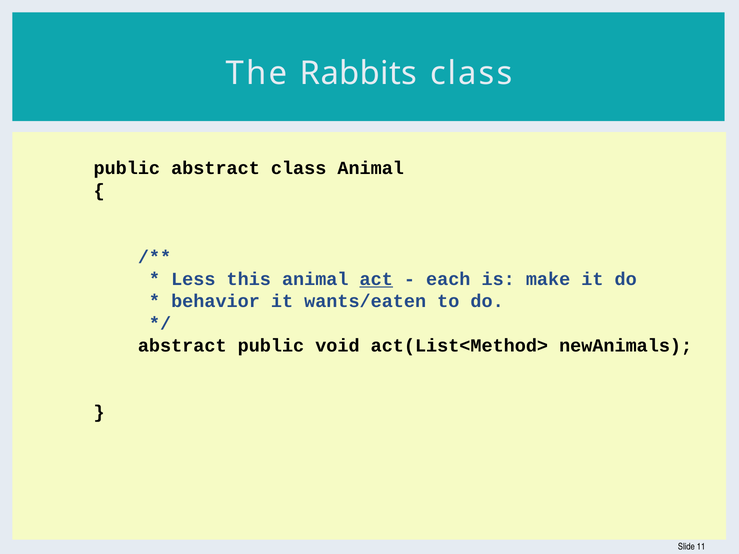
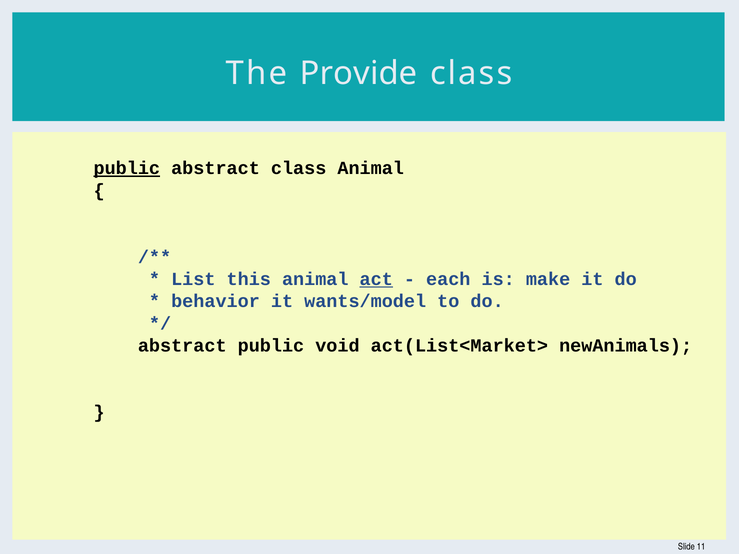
Rabbits: Rabbits -> Provide
public at (127, 168) underline: none -> present
Less: Less -> List
wants/eaten: wants/eaten -> wants/model
act(List<Method>: act(List<Method> -> act(List<Market>
